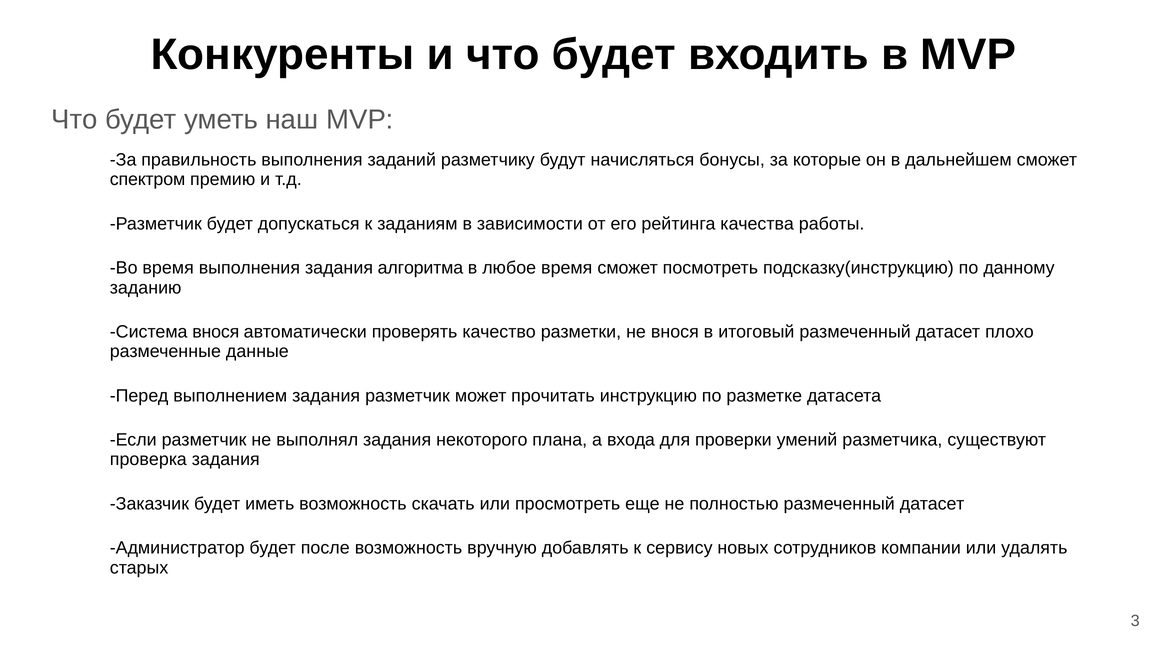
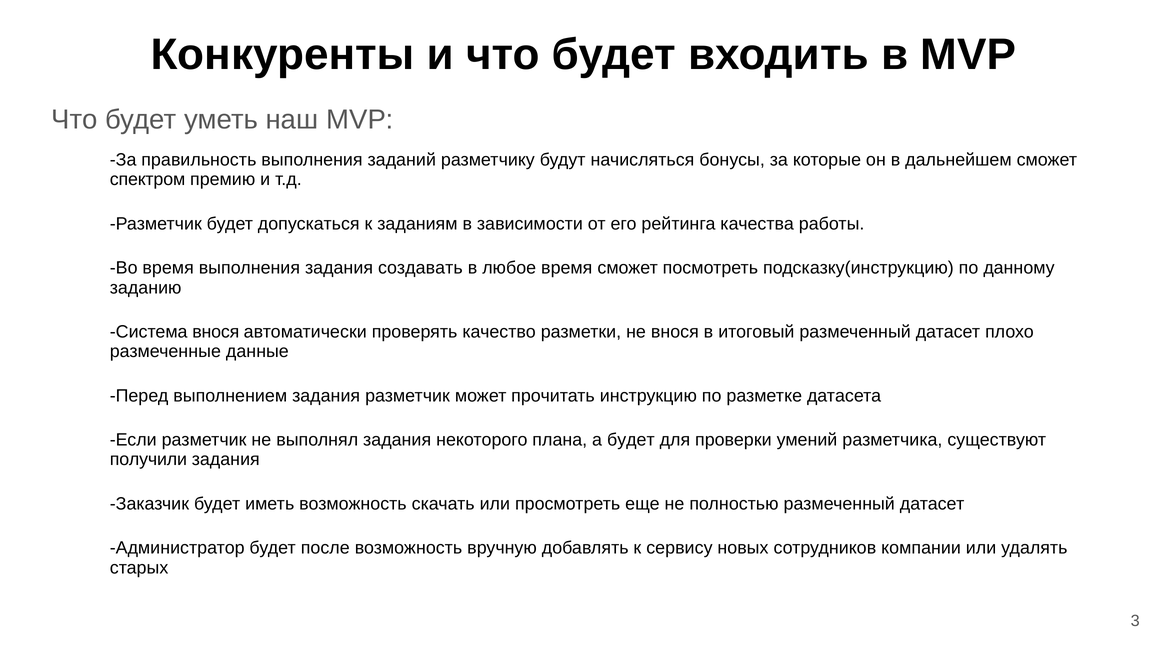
алгоритма: алгоритма -> создавать
а входа: входа -> будет
проверка: проверка -> получили
